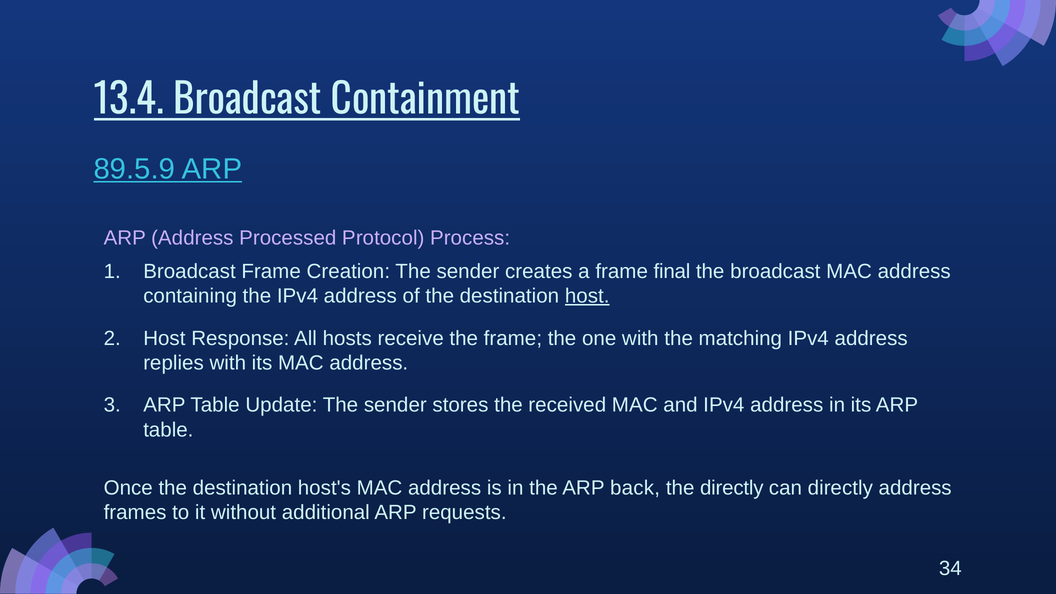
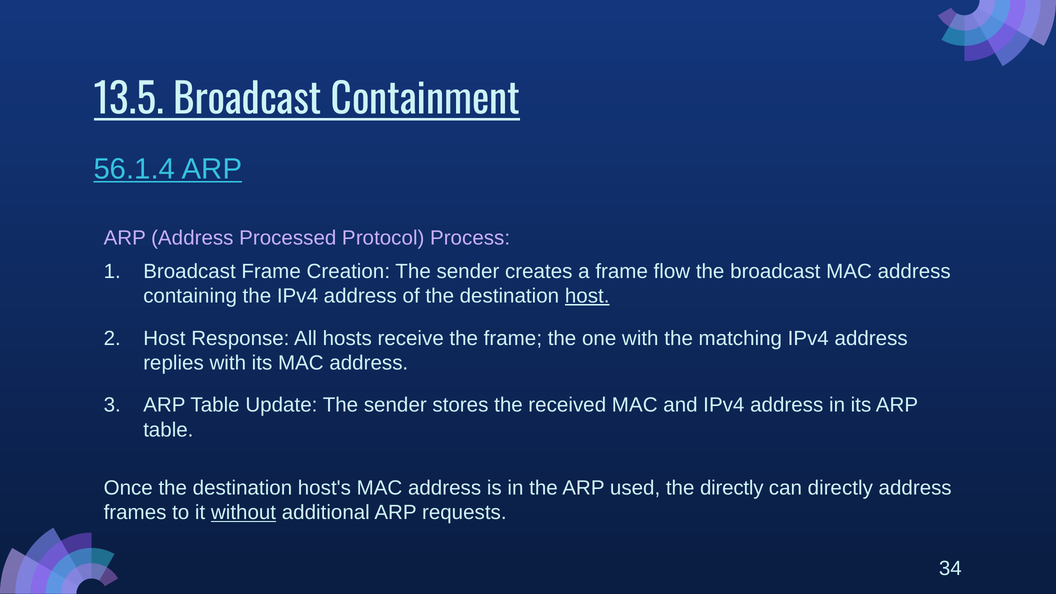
13.4: 13.4 -> 13.5
89.5.9: 89.5.9 -> 56.1.4
final: final -> flow
back: back -> used
without underline: none -> present
